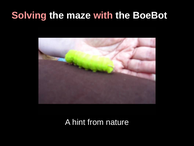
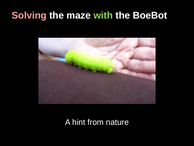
with colour: pink -> light green
